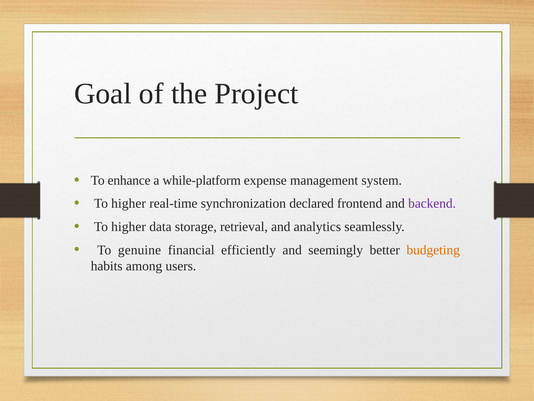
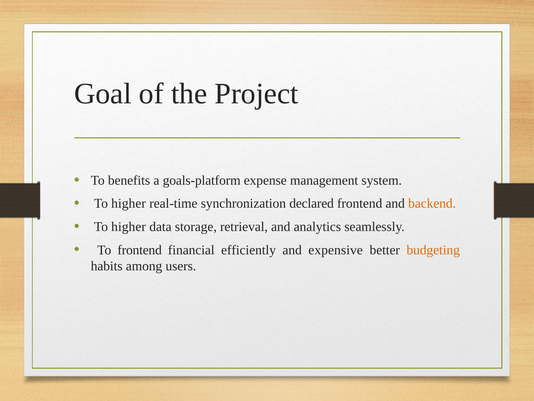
enhance: enhance -> benefits
while-platform: while-platform -> goals-platform
backend colour: purple -> orange
To genuine: genuine -> frontend
seemingly: seemingly -> expensive
